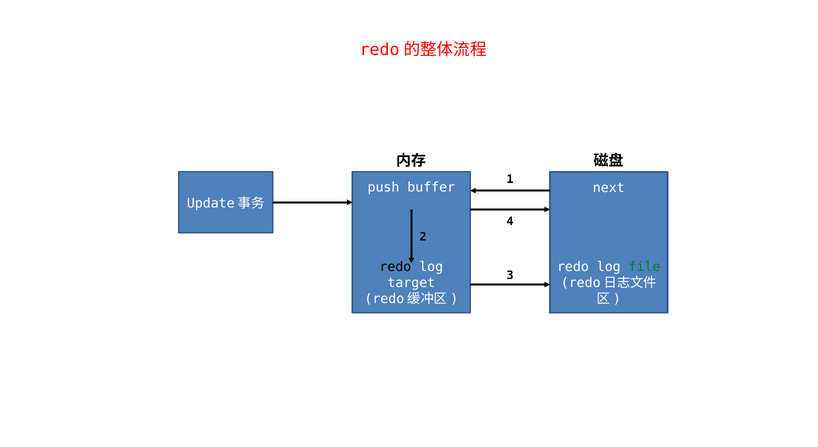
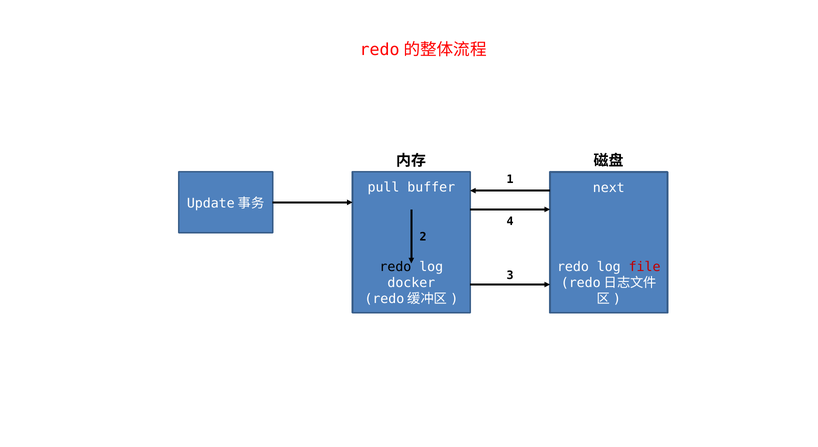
push: push -> pull
file colour: green -> red
target: target -> docker
